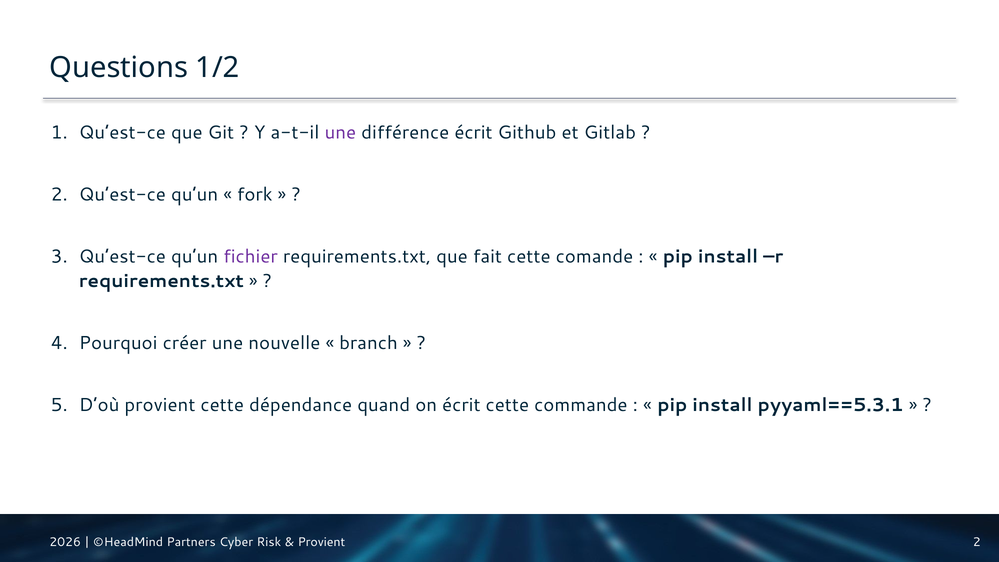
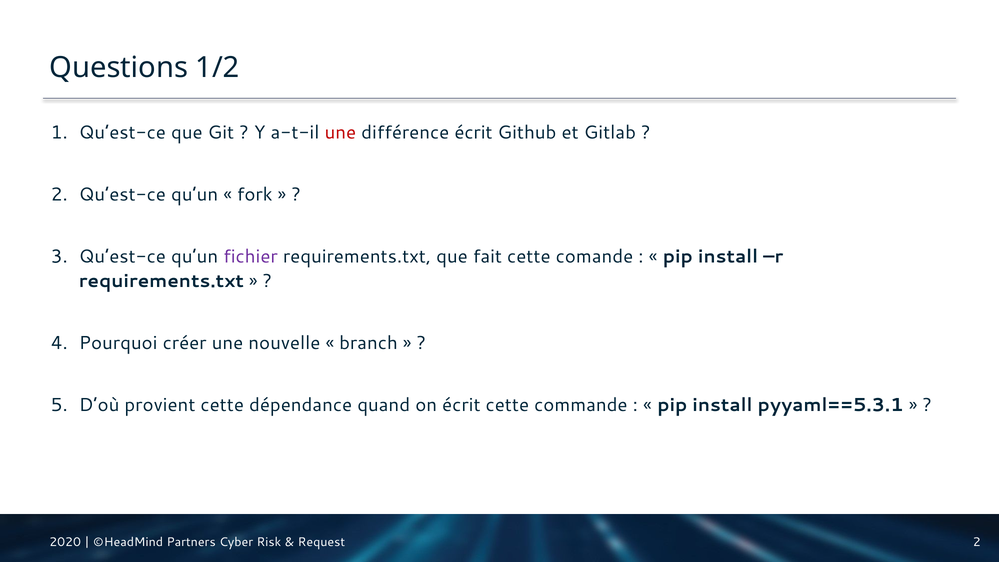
une at (340, 132) colour: purple -> red
2026: 2026 -> 2020
Provient at (321, 542): Provient -> Request
